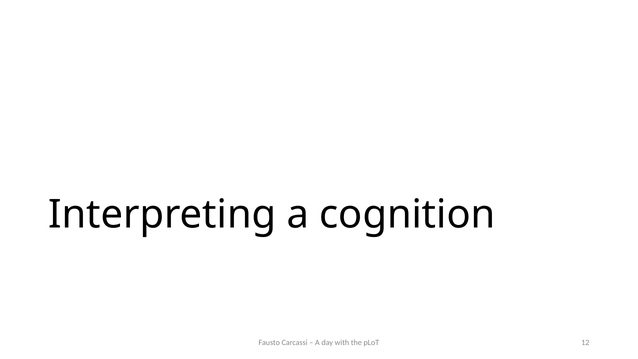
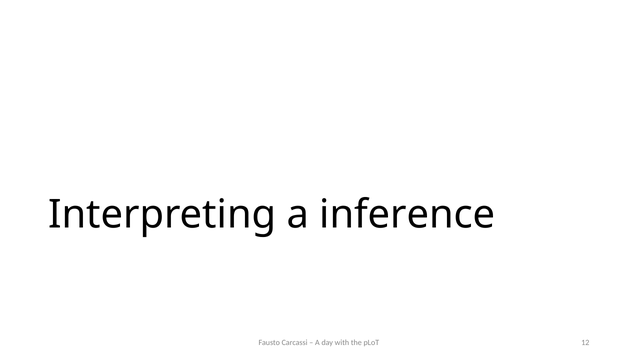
cognition: cognition -> inference
